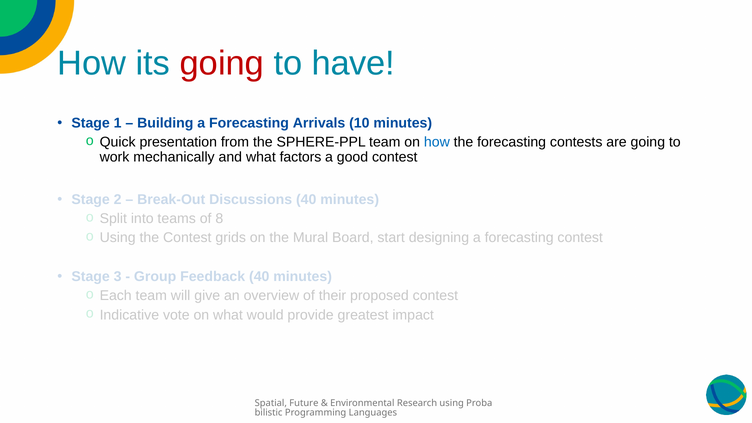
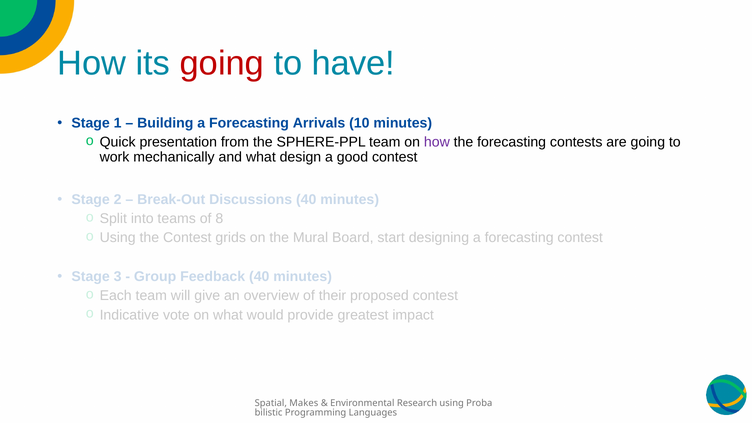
how at (437, 142) colour: blue -> purple
factors: factors -> design
Future: Future -> Makes
